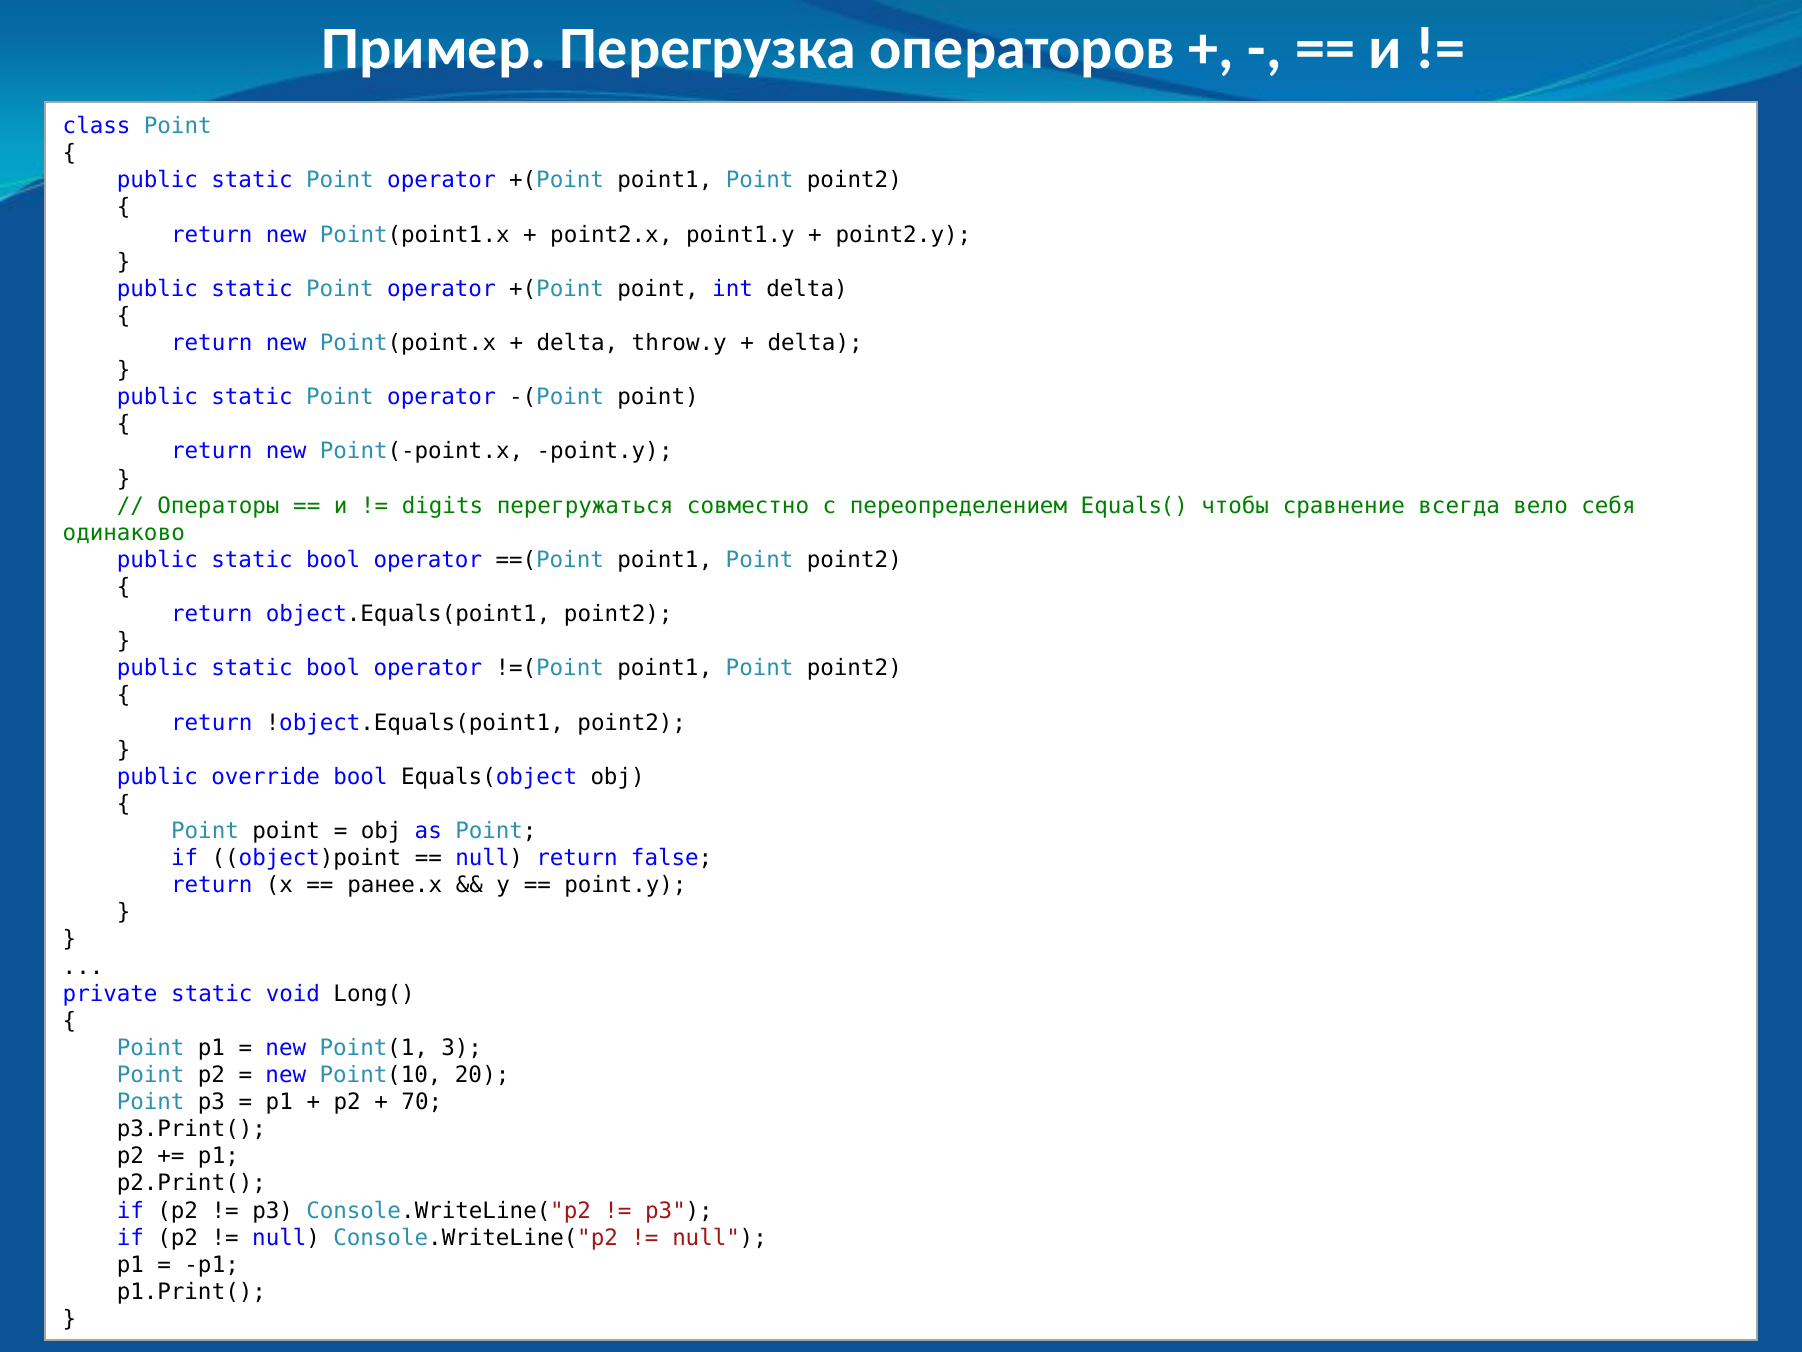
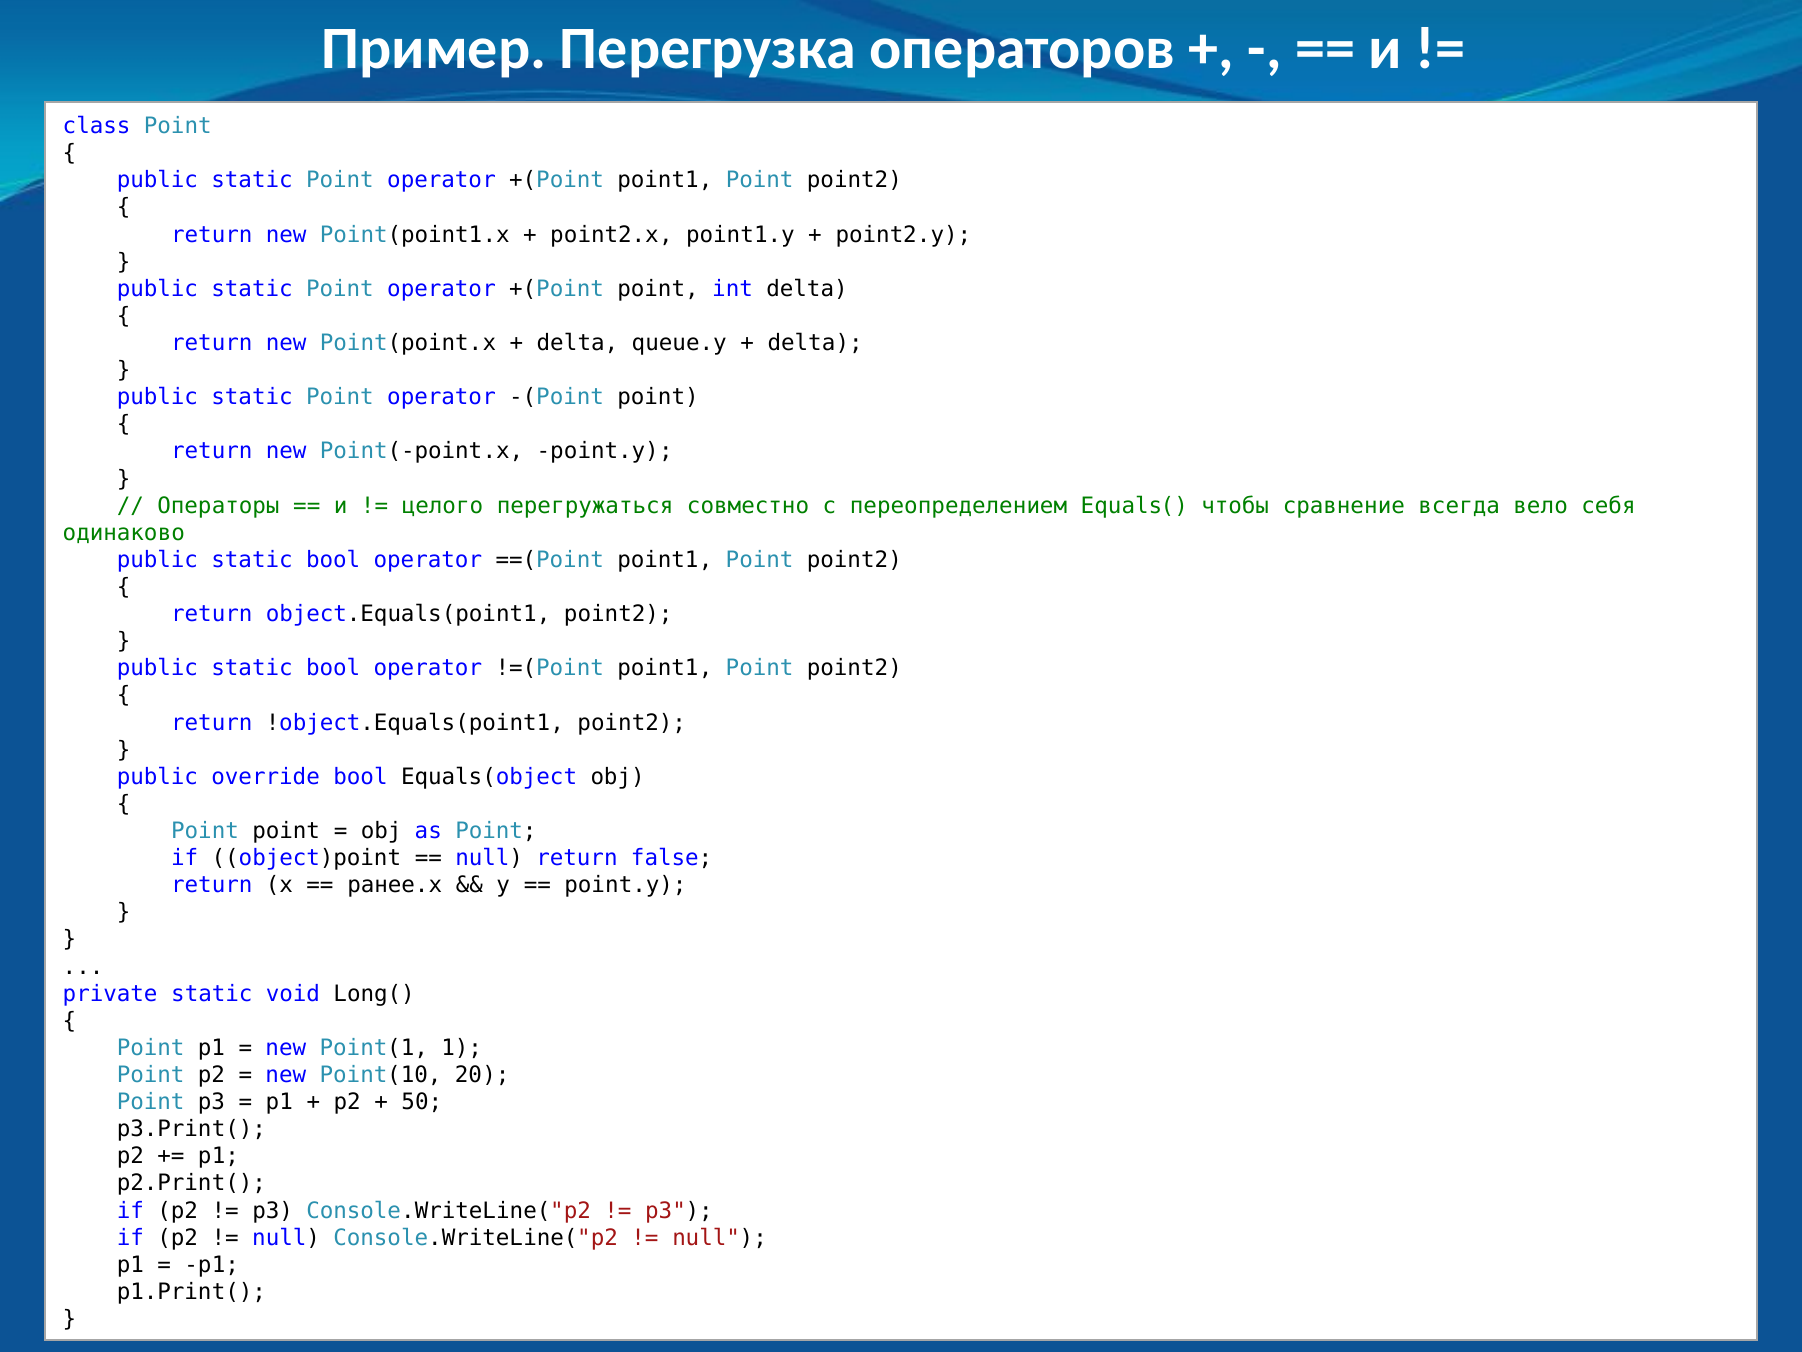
throw.y: throw.y -> queue.y
digits: digits -> целого
3: 3 -> 1
70: 70 -> 50
